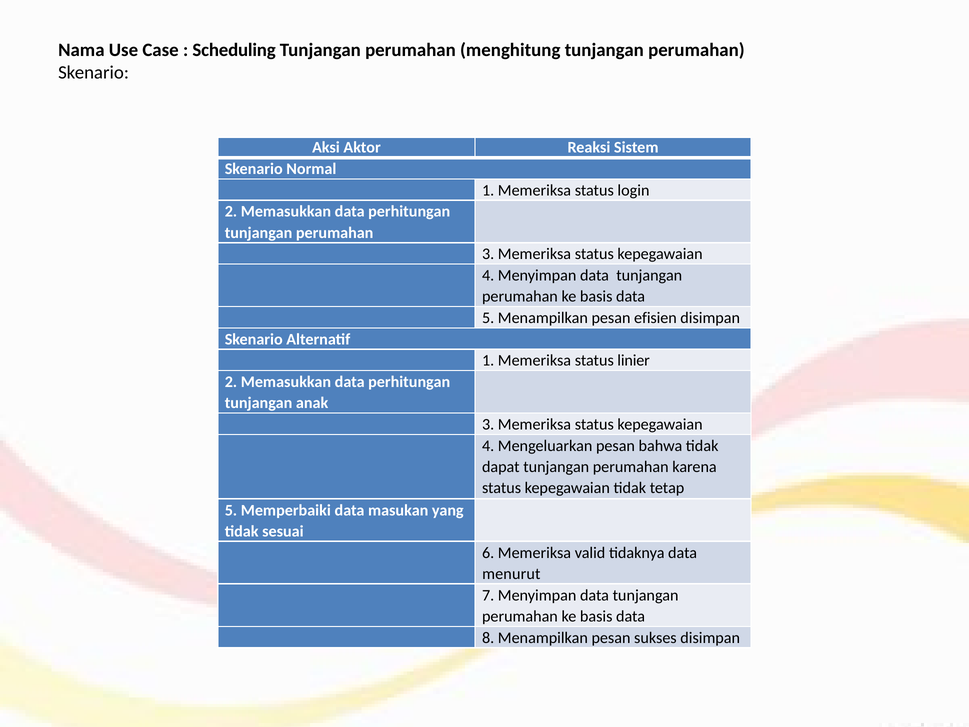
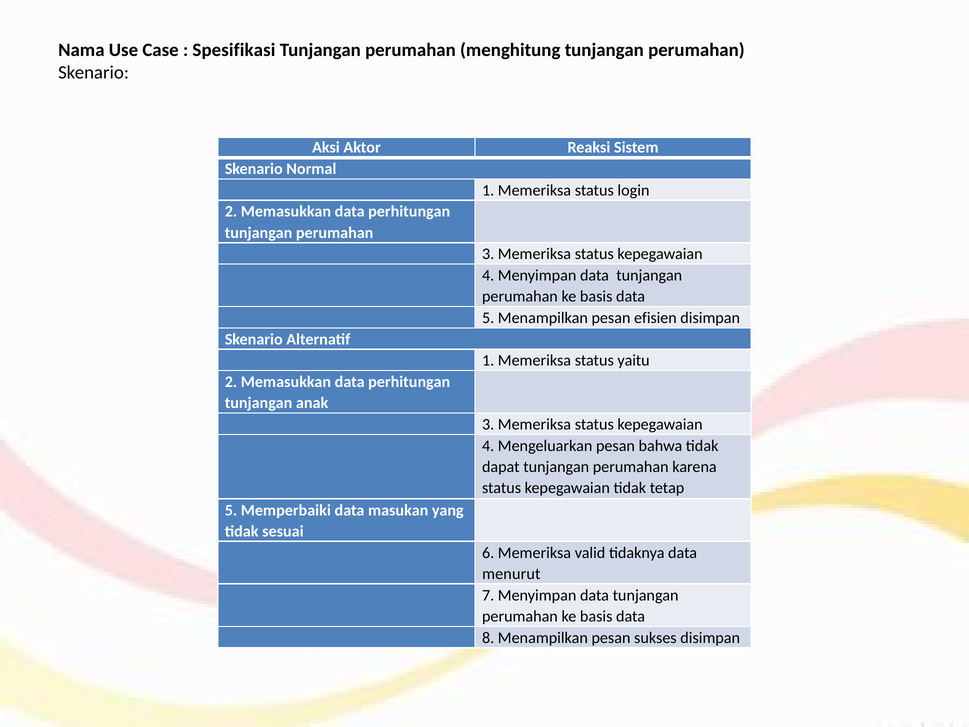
Scheduling: Scheduling -> Spesifikasi
linier: linier -> yaitu
